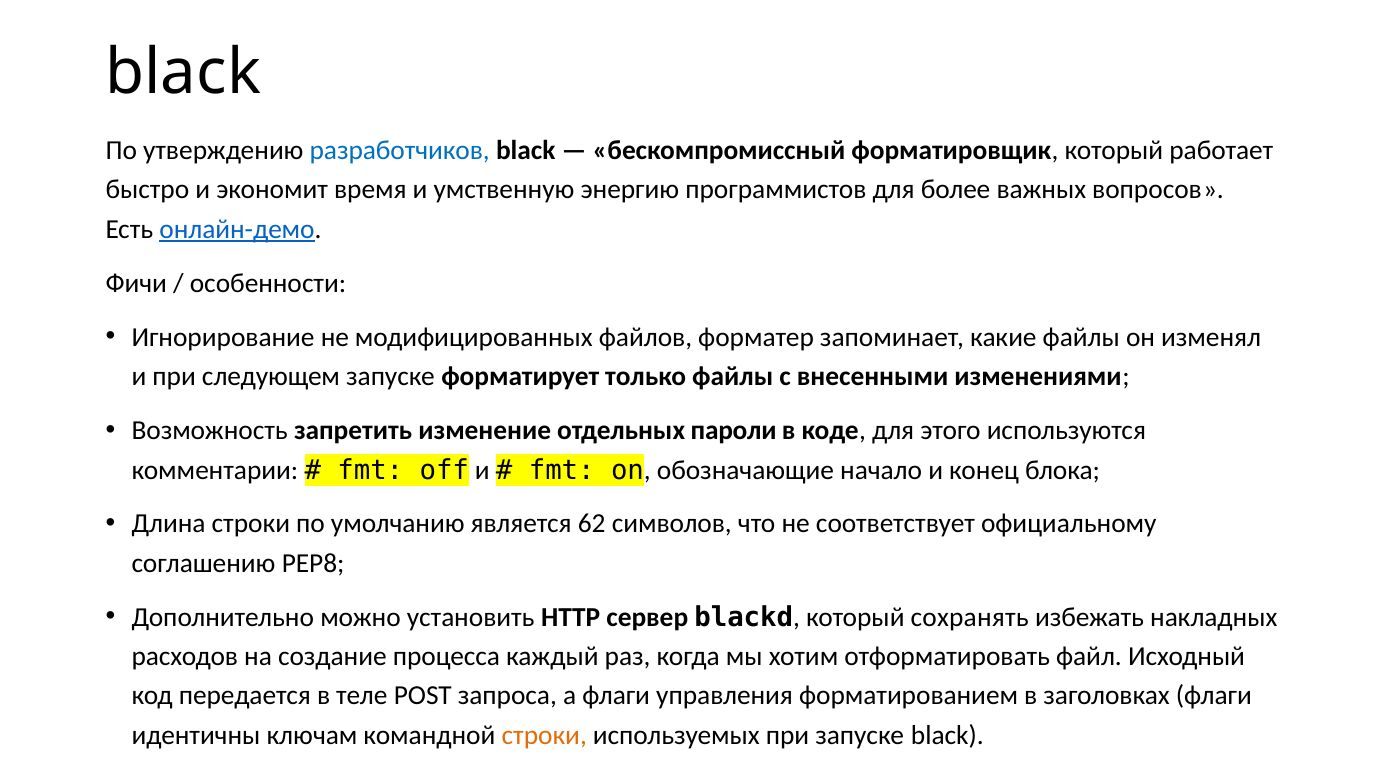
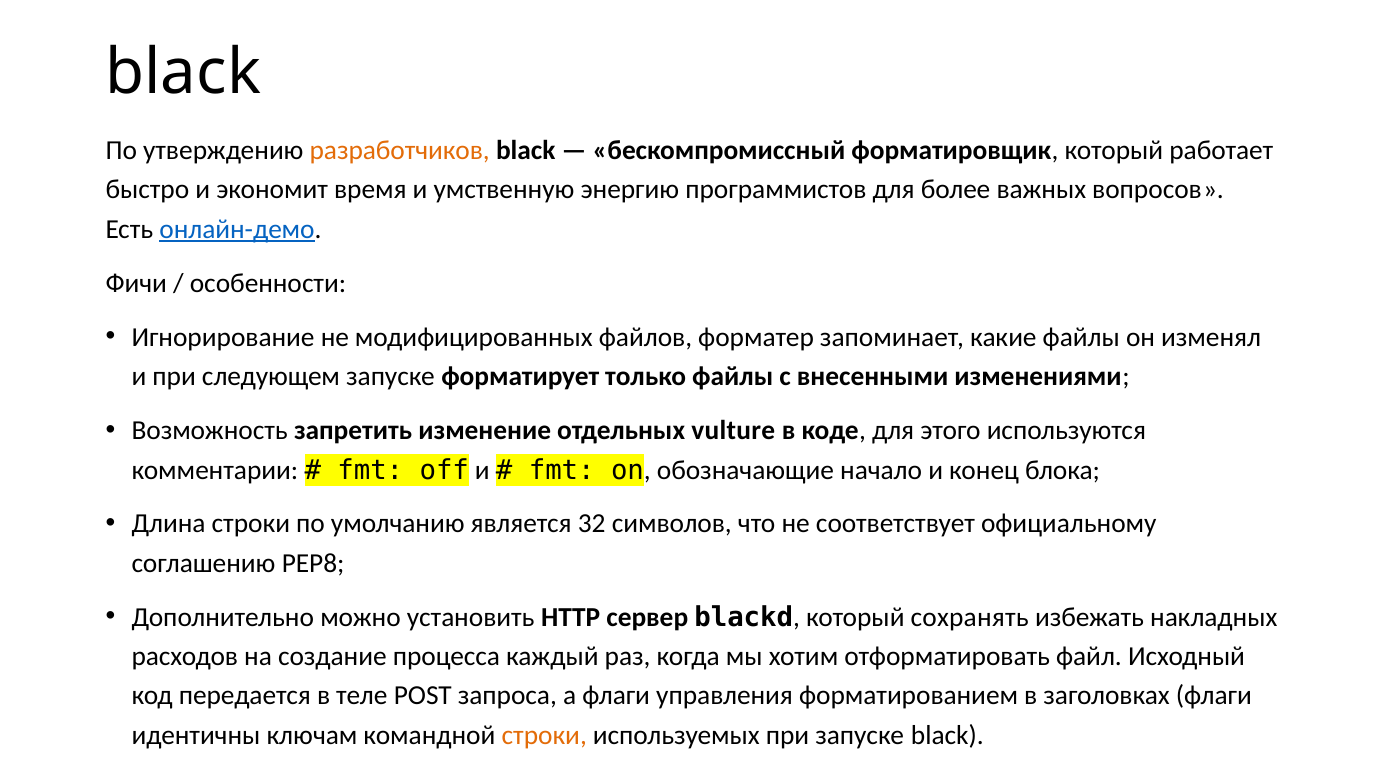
разработчиков colour: blue -> orange
пароли: пароли -> vulture
62: 62 -> 32
